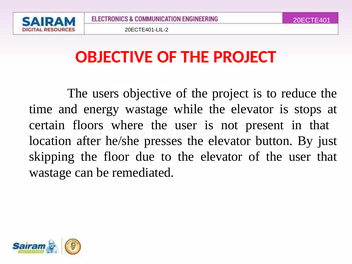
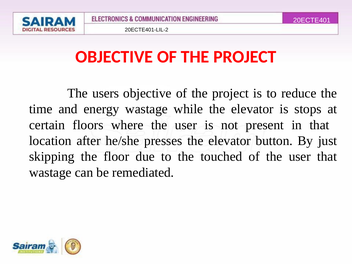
to the elevator: elevator -> touched
